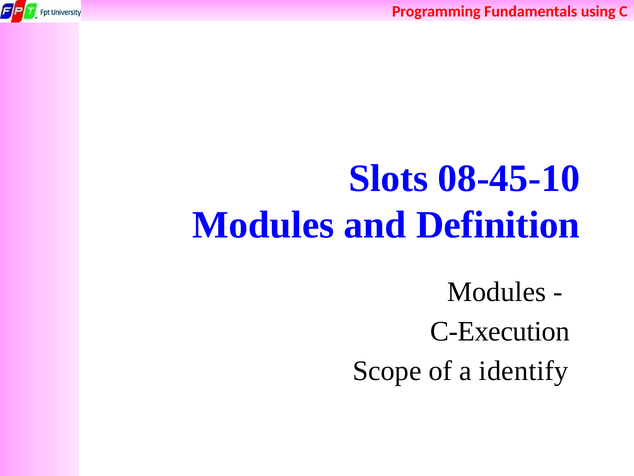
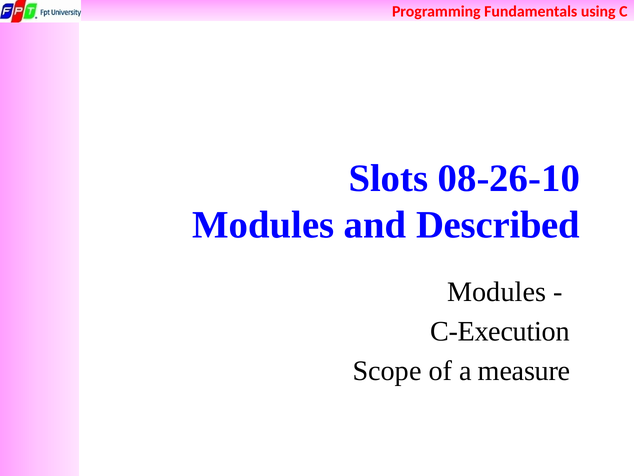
08-45-10: 08-45-10 -> 08-26-10
Definition: Definition -> Described
identify: identify -> measure
